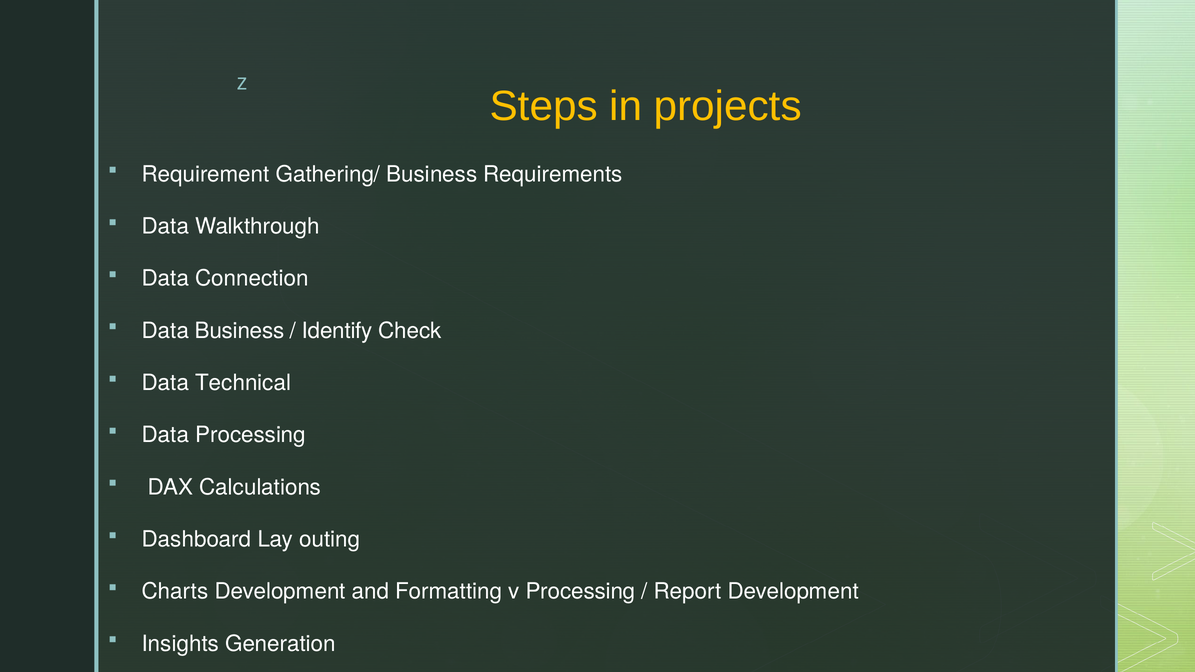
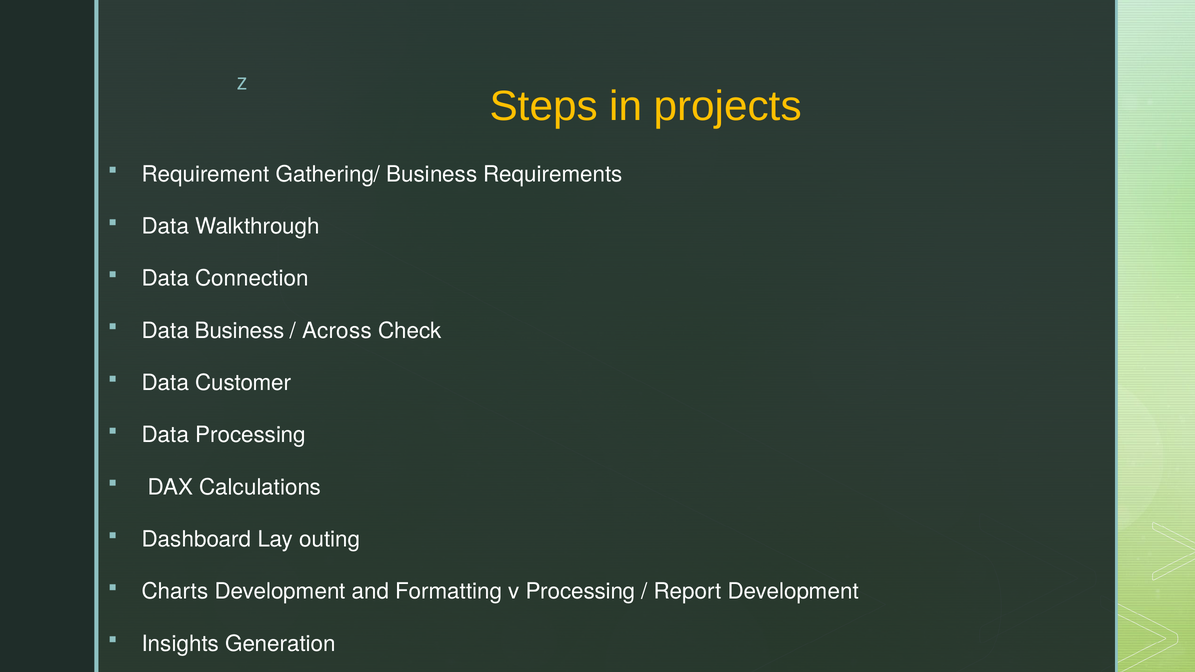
Identify: Identify -> Across
Technical: Technical -> Customer
